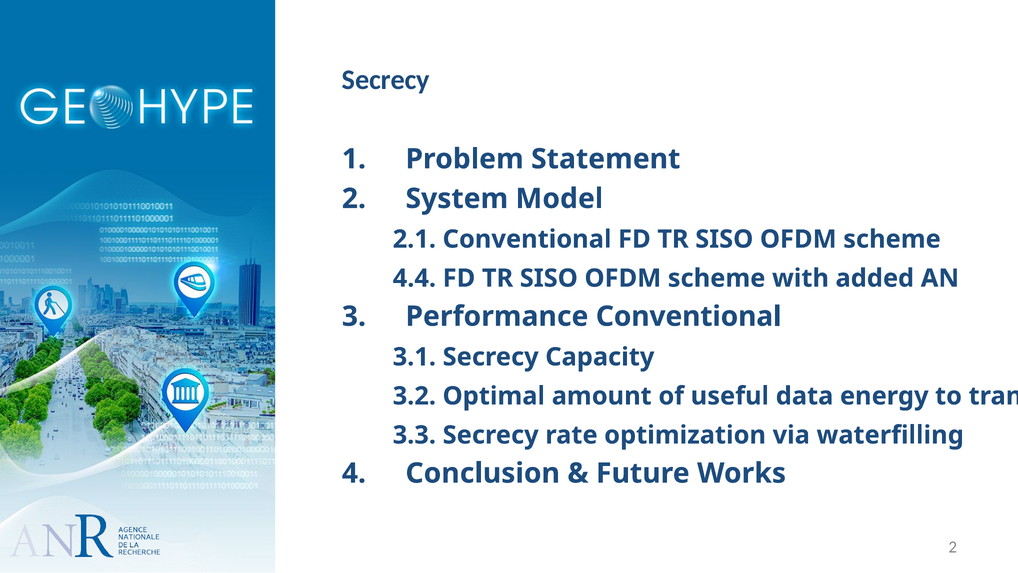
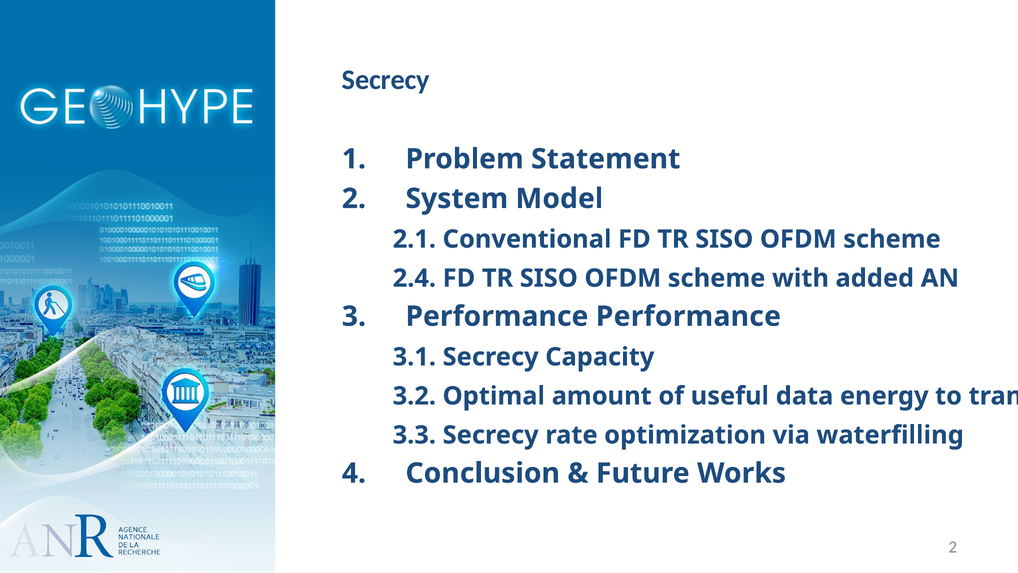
4.4: 4.4 -> 2.4
Performance Conventional: Conventional -> Performance
